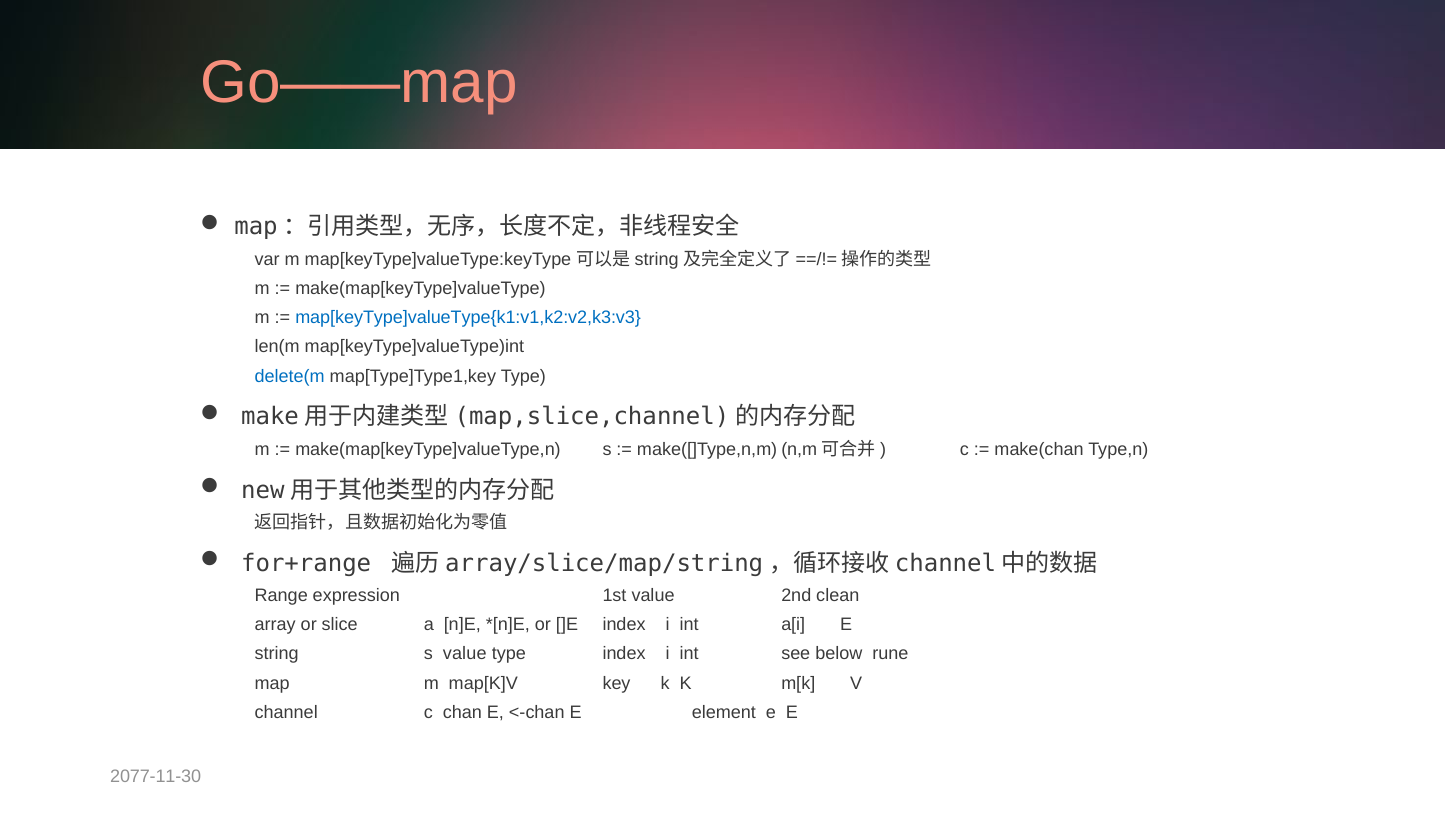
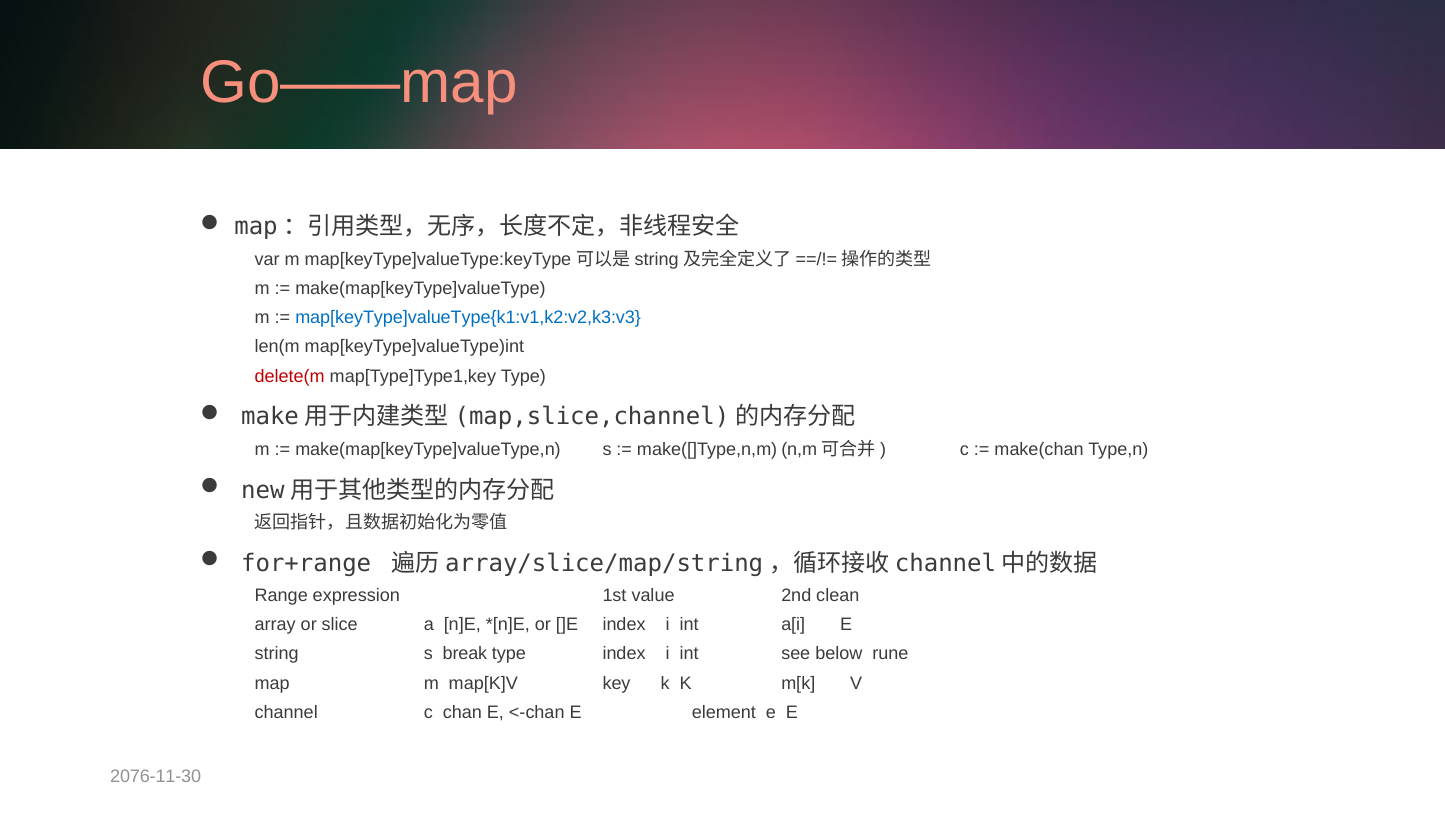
delete(m colour: blue -> red
s value: value -> break
2077-11-30: 2077-11-30 -> 2076-11-30
